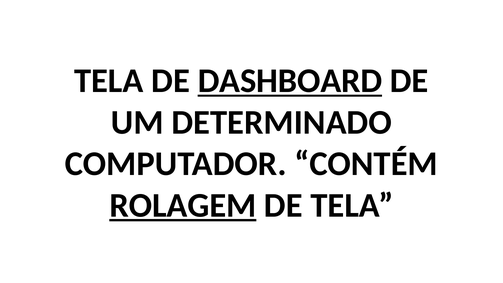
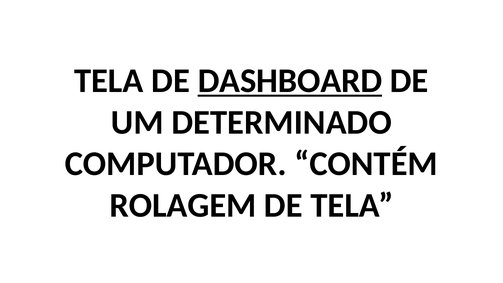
ROLAGEM underline: present -> none
